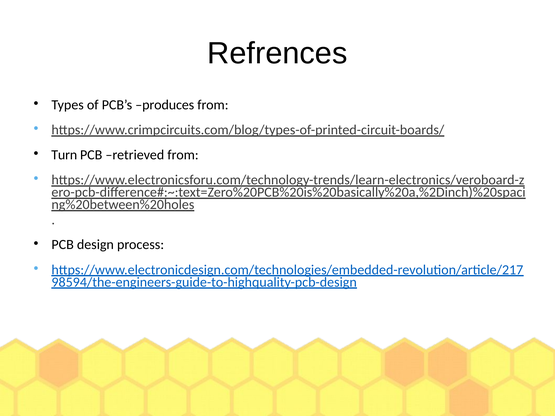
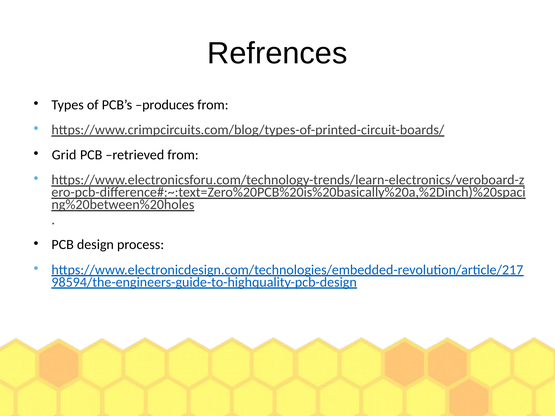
Turn: Turn -> Grid
